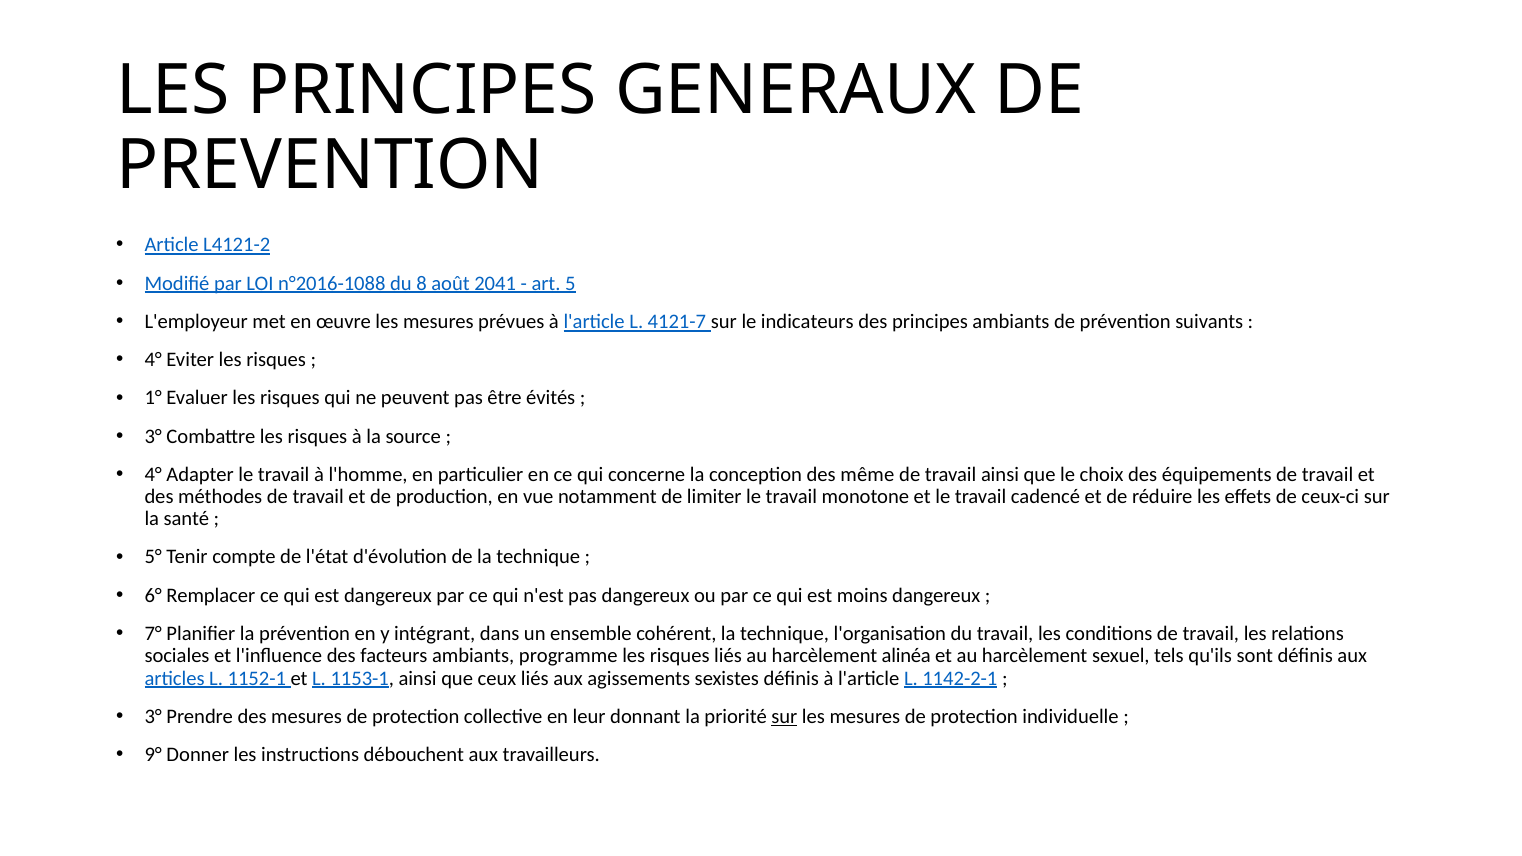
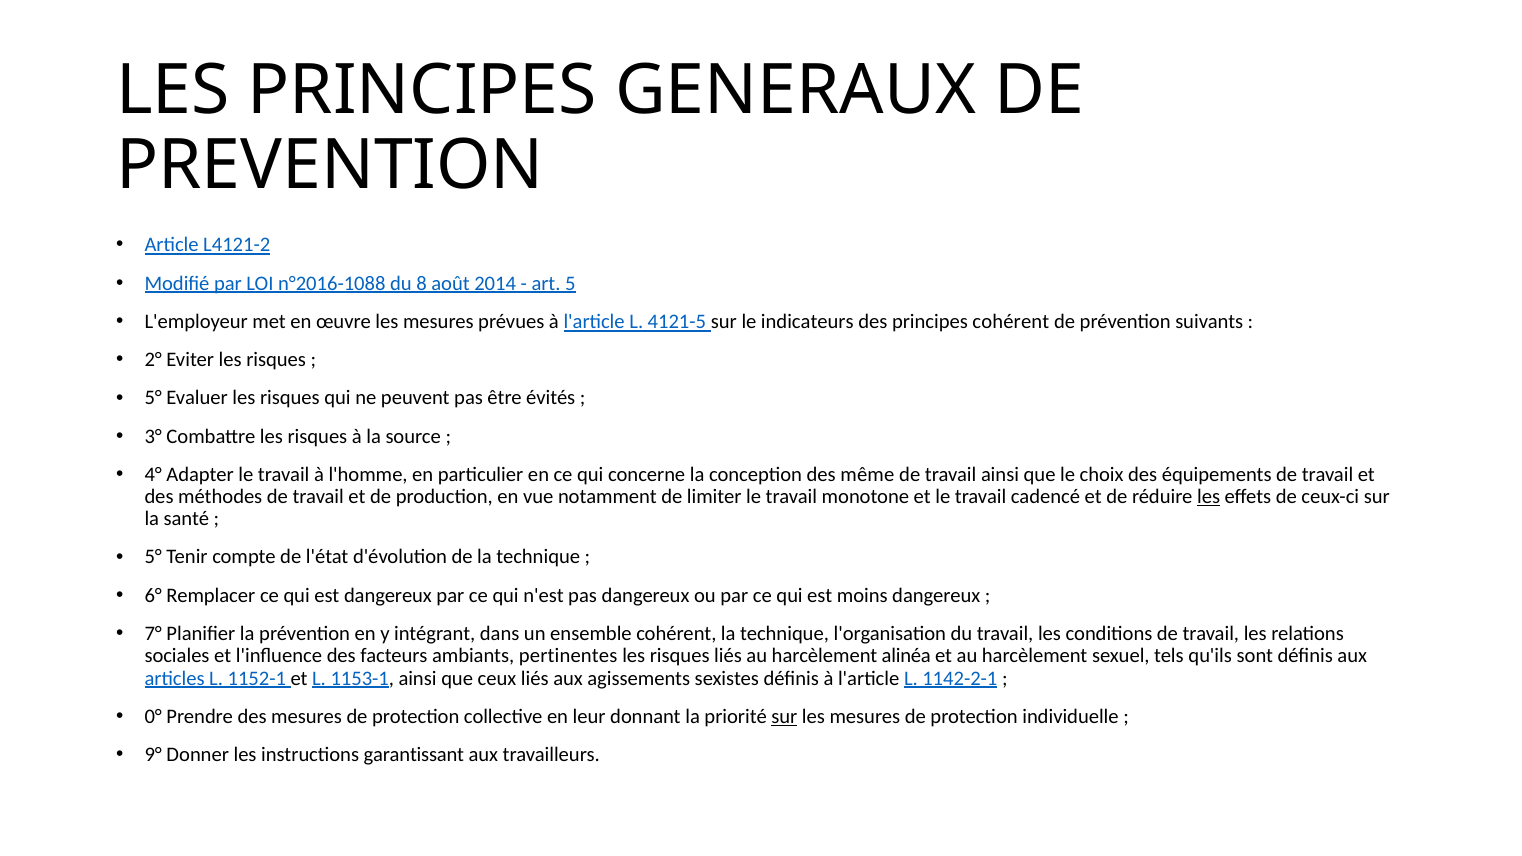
2041: 2041 -> 2014
4121-7: 4121-7 -> 4121-5
principes ambiants: ambiants -> cohérent
4° at (153, 360): 4° -> 2°
1° at (153, 398): 1° -> 5°
les at (1209, 497) underline: none -> present
programme: programme -> pertinentes
3° at (153, 717): 3° -> 0°
débouchent: débouchent -> garantissant
